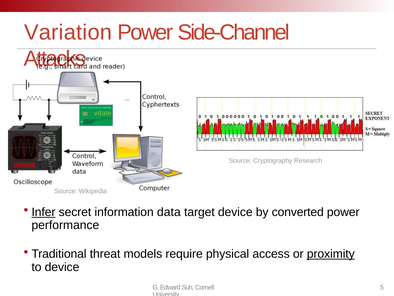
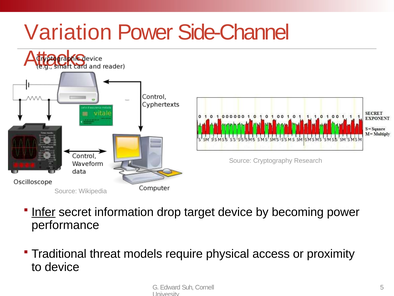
data: data -> drop
converted: converted -> becoming
proximity underline: present -> none
